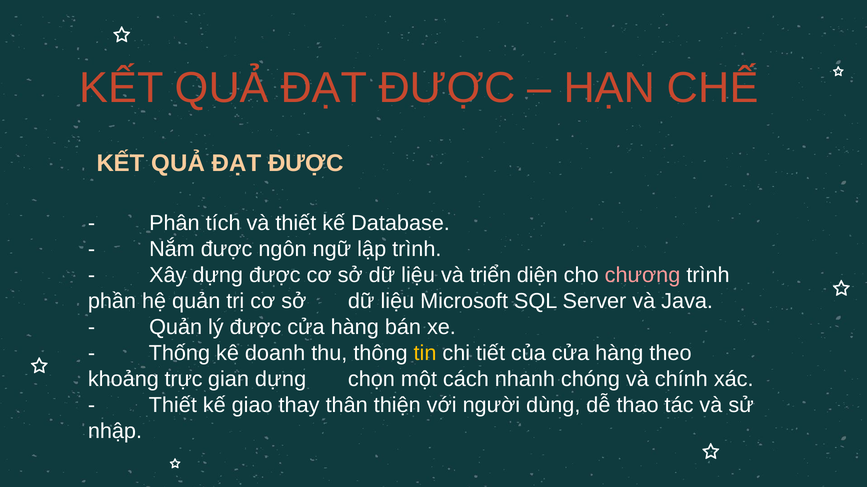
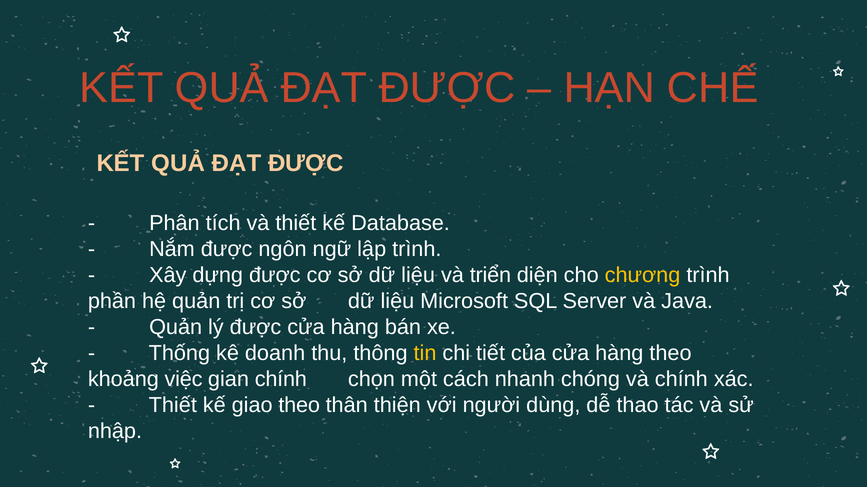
chương colour: pink -> yellow
trực: trực -> việc
gian dựng: dựng -> chính
giao thay: thay -> theo
